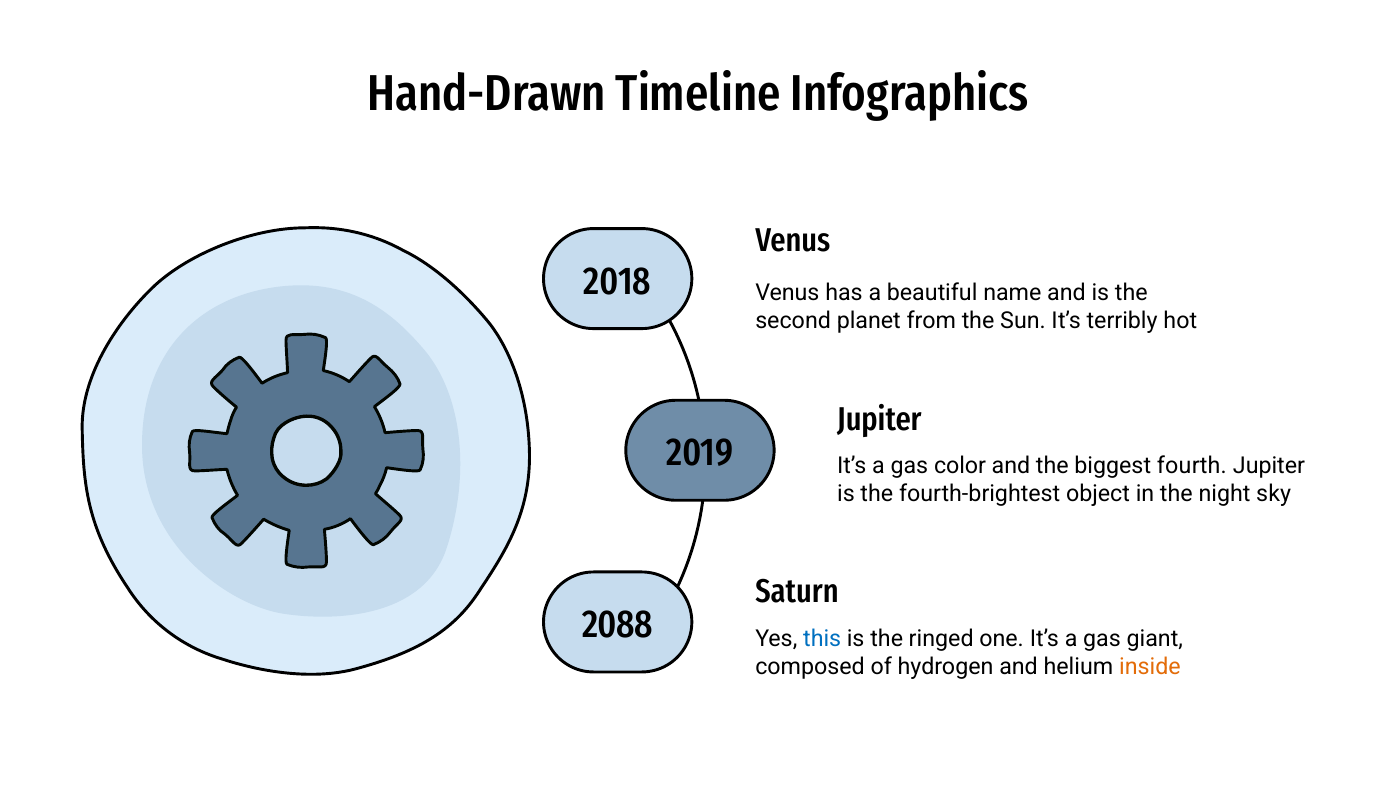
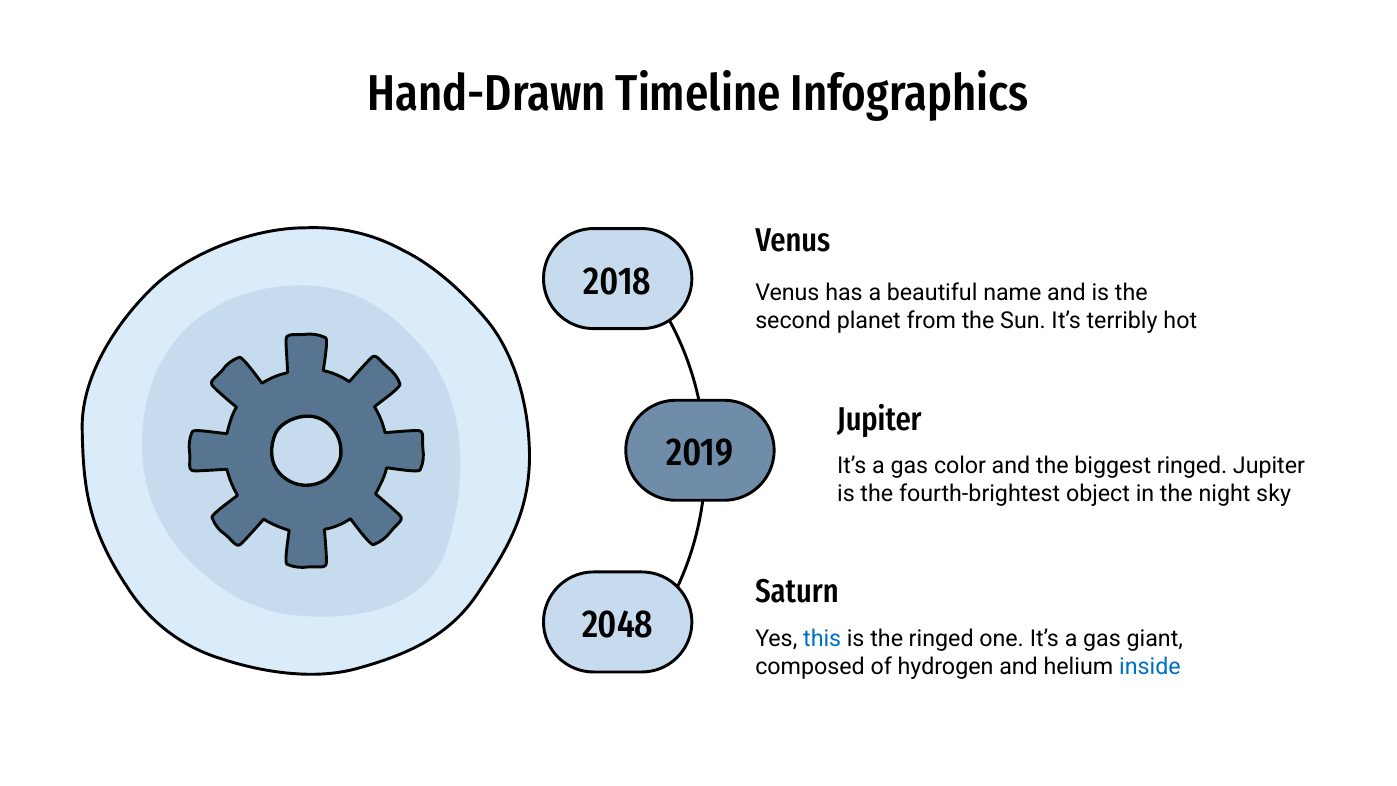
biggest fourth: fourth -> ringed
2088: 2088 -> 2048
inside colour: orange -> blue
